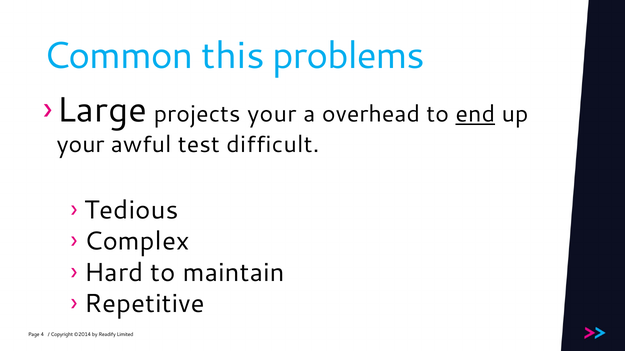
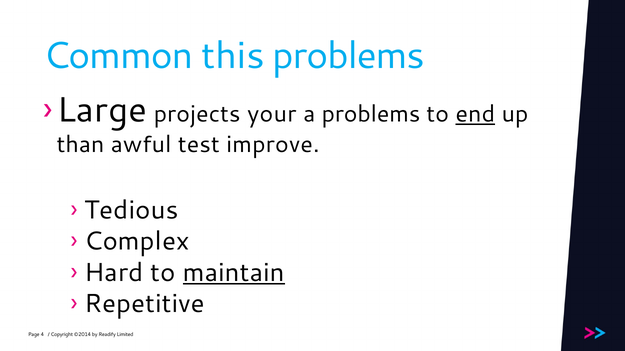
a overhead: overhead -> problems
your at (81, 145): your -> than
difficult: difficult -> improve
maintain underline: none -> present
